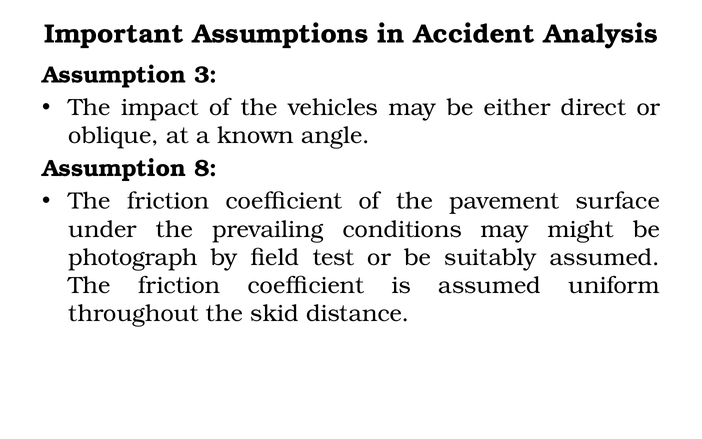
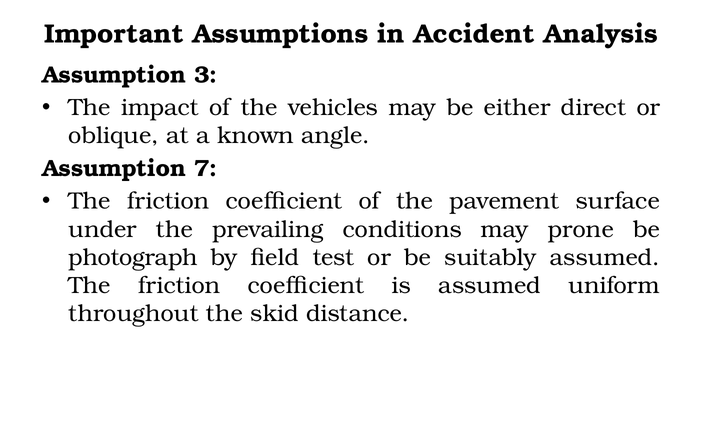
8: 8 -> 7
might: might -> prone
